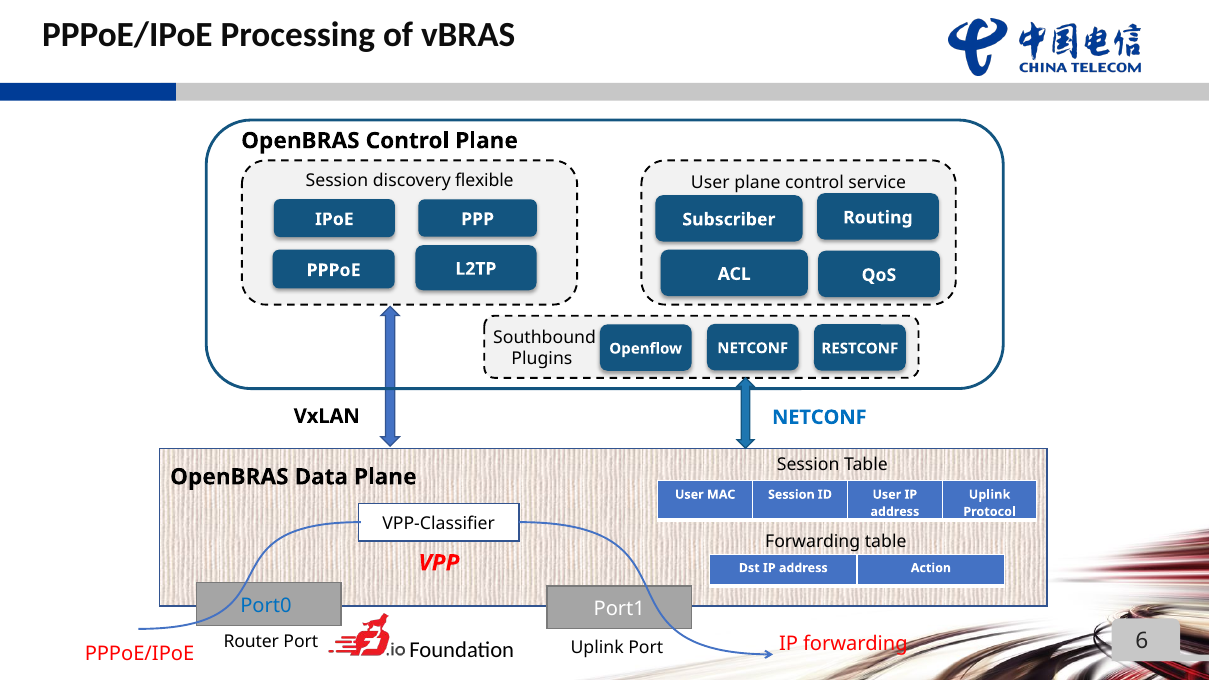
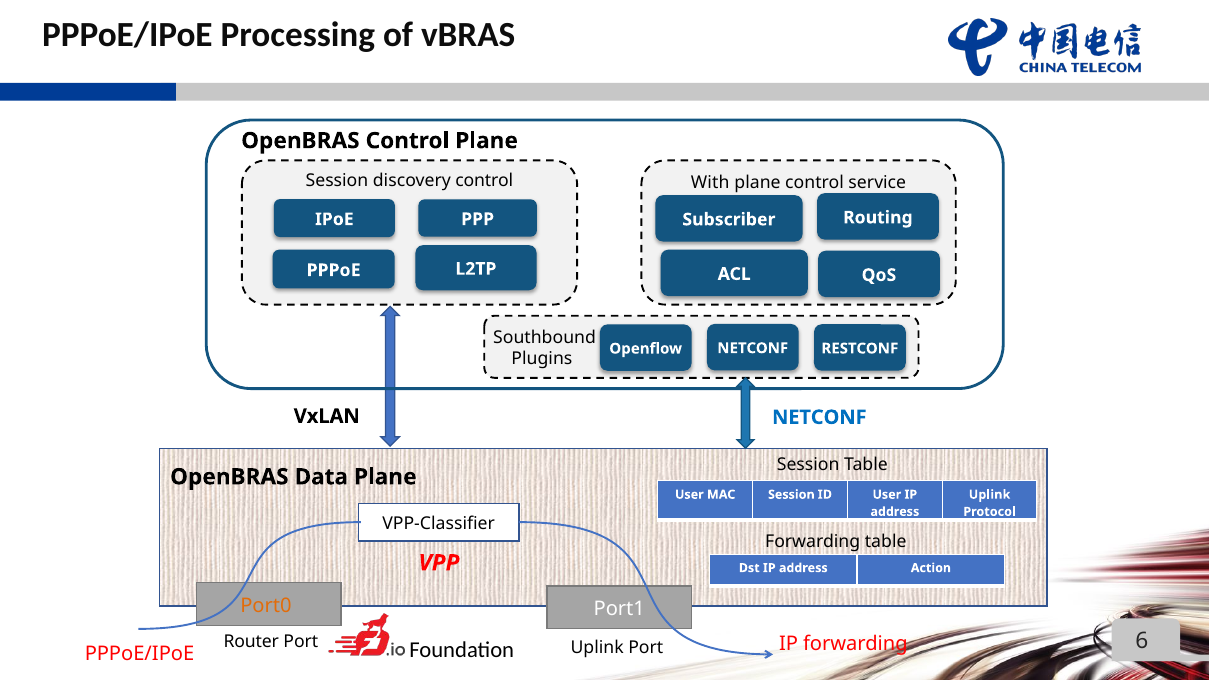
discovery flexible: flexible -> control
User at (710, 182): User -> With
Port0 colour: blue -> orange
